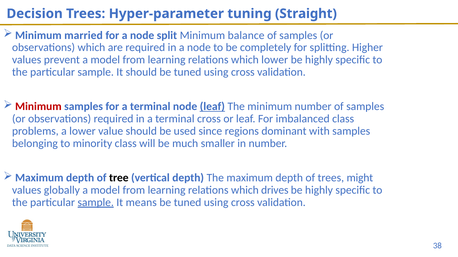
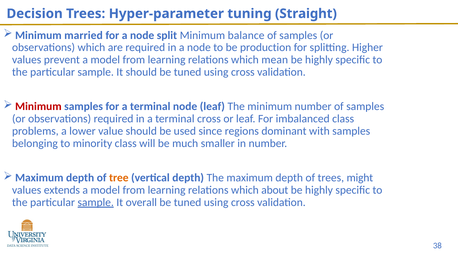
completely: completely -> production
which lower: lower -> mean
leaf at (212, 107) underline: present -> none
tree colour: black -> orange
globally: globally -> extends
drives: drives -> about
means: means -> overall
